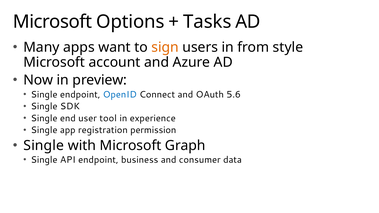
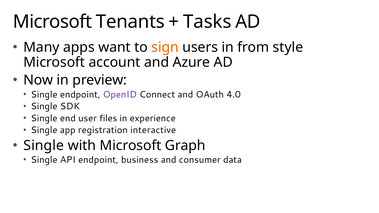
Options: Options -> Tenants
OpenID colour: blue -> purple
5.6: 5.6 -> 4.0
tool: tool -> files
permission: permission -> interactive
